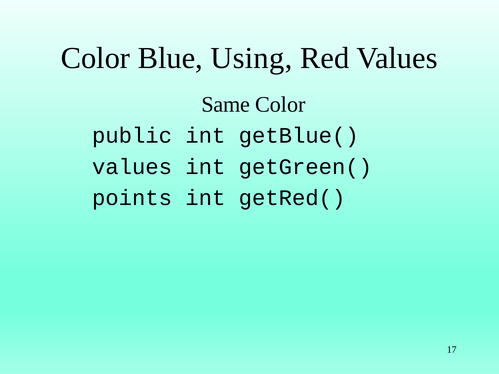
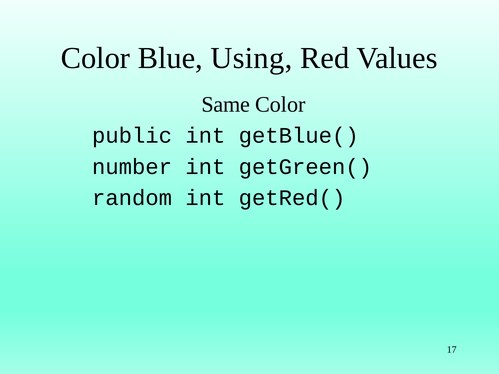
values at (132, 167): values -> number
points: points -> random
